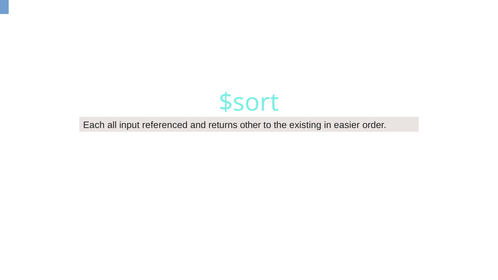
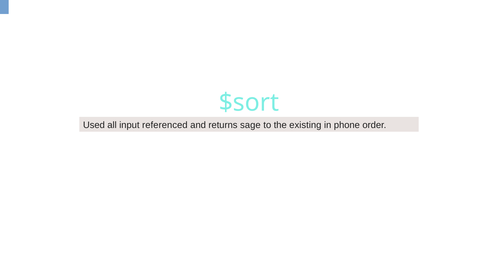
Each: Each -> Used
other: other -> sage
easier: easier -> phone
